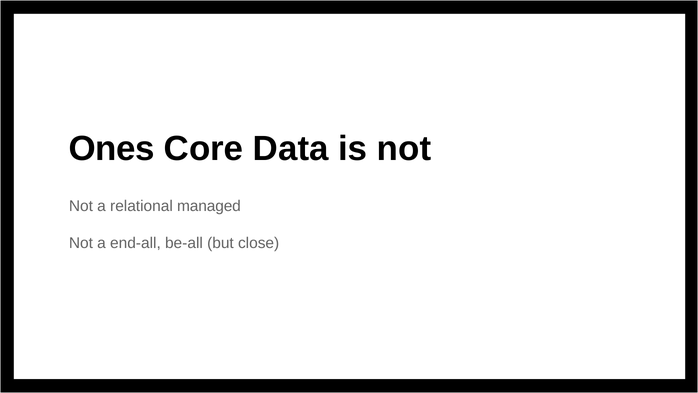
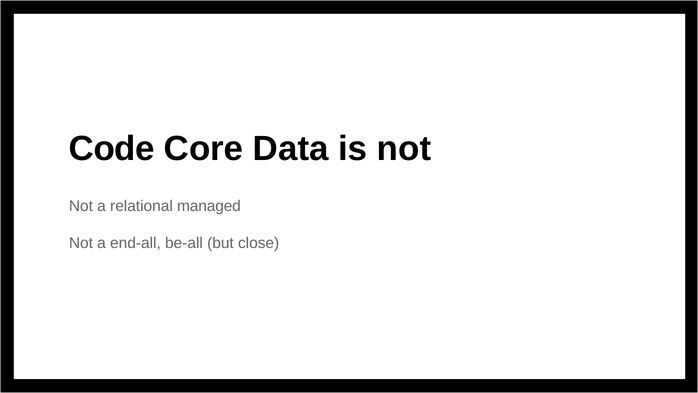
Ones: Ones -> Code
